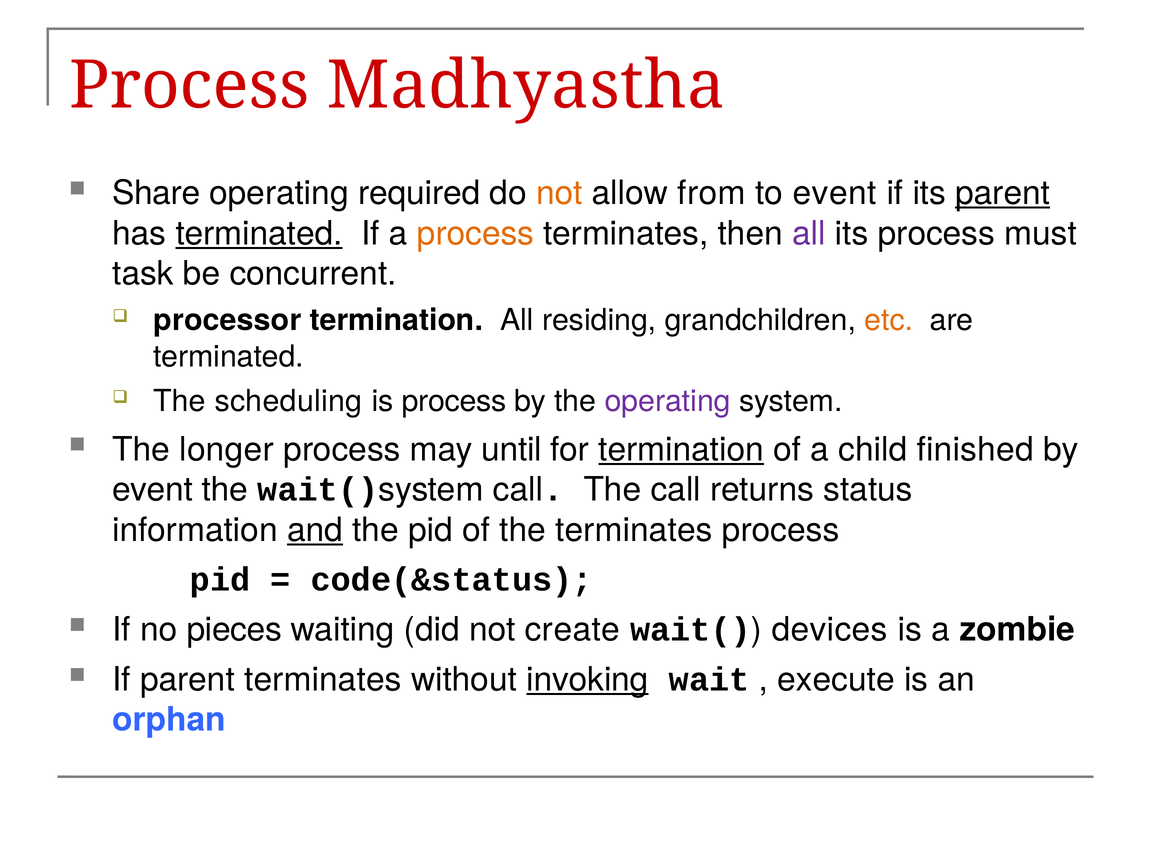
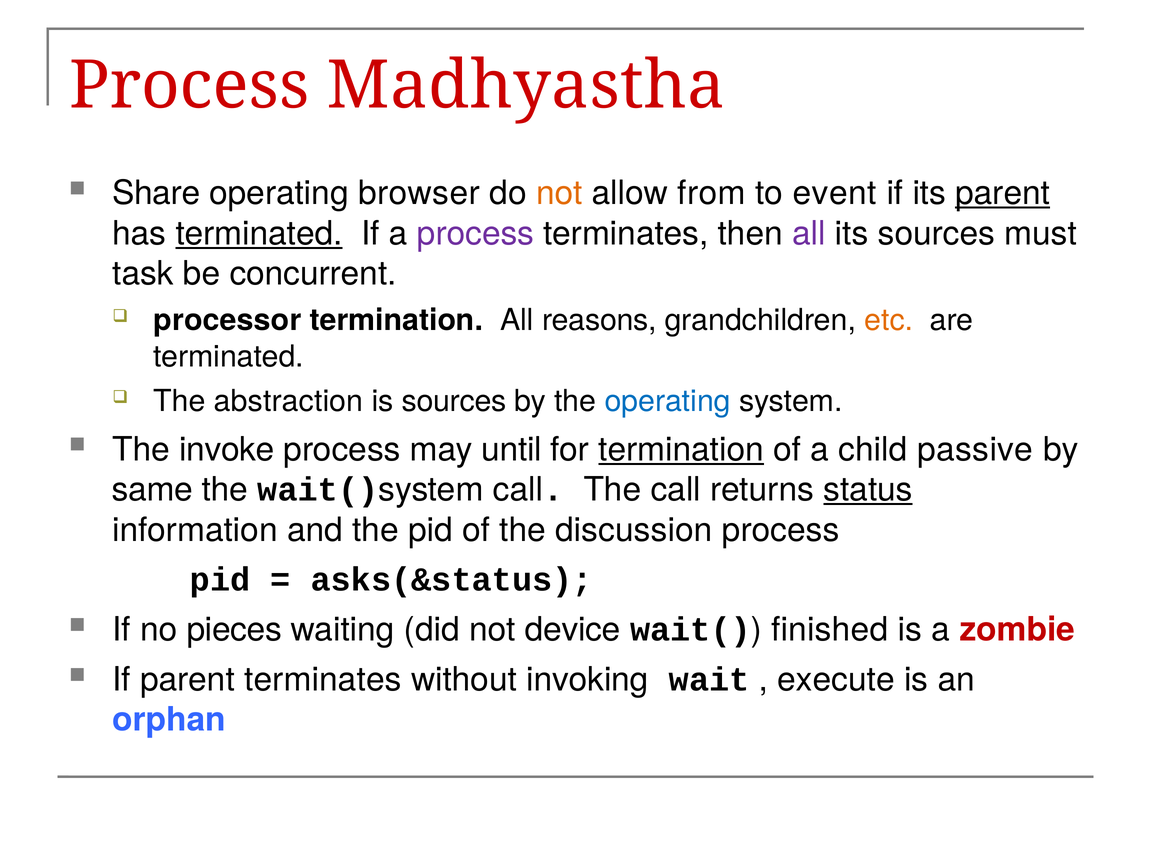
required: required -> browser
process at (476, 234) colour: orange -> purple
its process: process -> sources
residing: residing -> reasons
scheduling: scheduling -> abstraction
is process: process -> sources
operating at (668, 401) colour: purple -> blue
longer: longer -> invoke
finished: finished -> passive
event at (152, 490): event -> same
status underline: none -> present
and underline: present -> none
the terminates: terminates -> discussion
code(&status: code(&status -> asks(&status
create: create -> device
devices: devices -> finished
zombie colour: black -> red
invoking underline: present -> none
